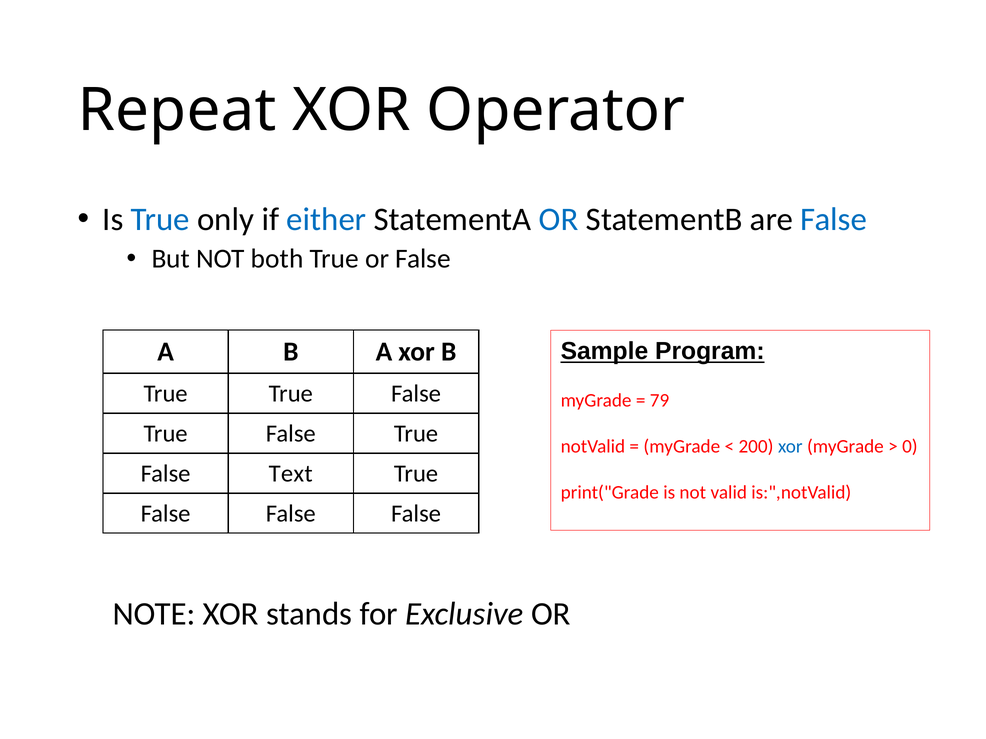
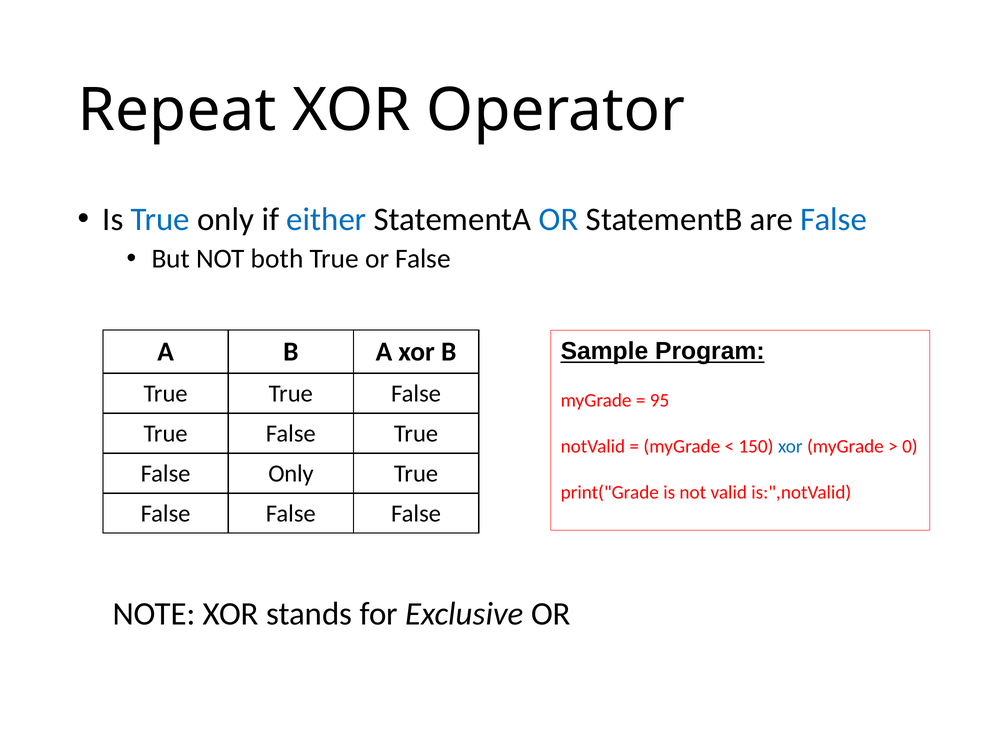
79: 79 -> 95
200: 200 -> 150
False Text: Text -> Only
